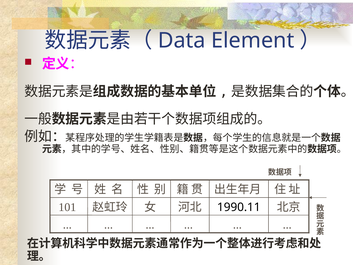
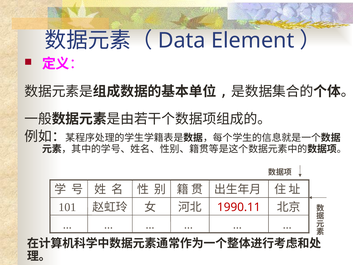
1990.11 colour: black -> red
